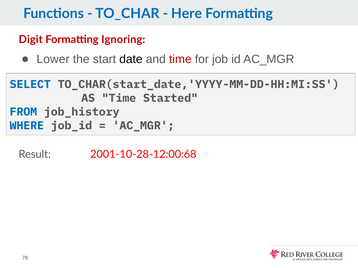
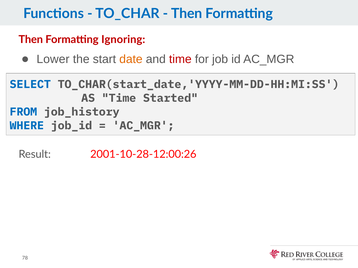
Here at (187, 14): Here -> Then
Digit at (31, 40): Digit -> Then
date colour: black -> orange
2001-10-28-12:00:68: 2001-10-28-12:00:68 -> 2001-10-28-12:00:26
